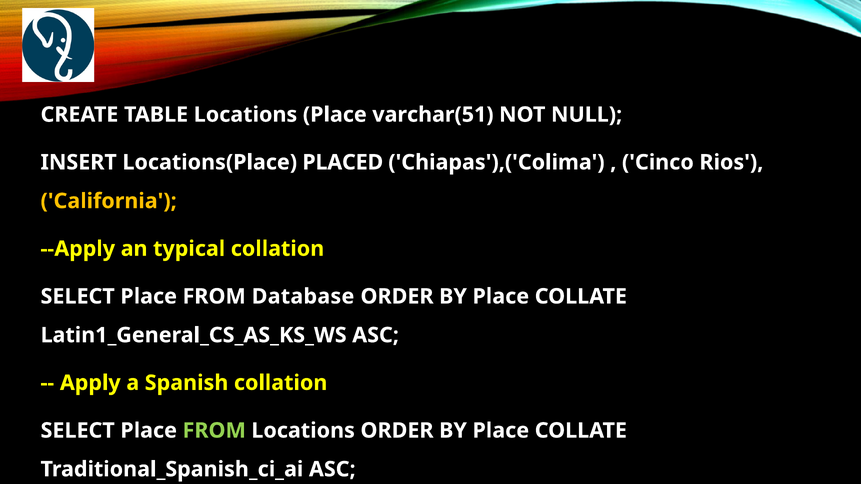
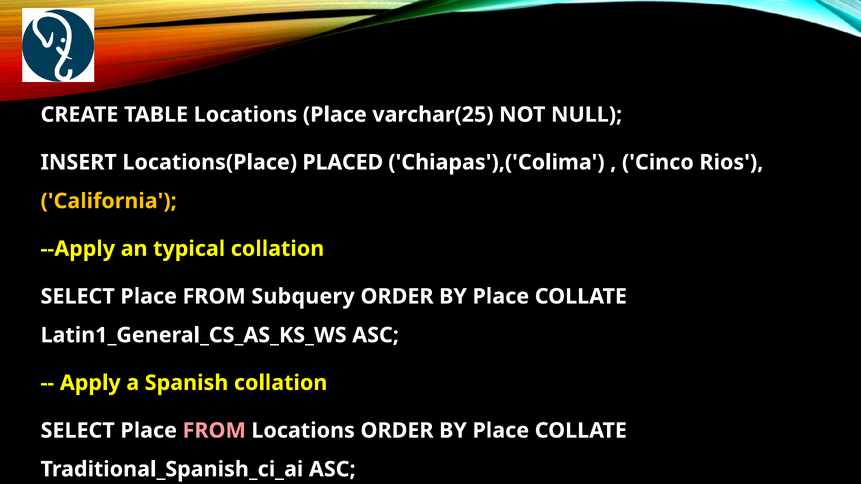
varchar(51: varchar(51 -> varchar(25
Database: Database -> Subquery
FROM at (214, 431) colour: light green -> pink
